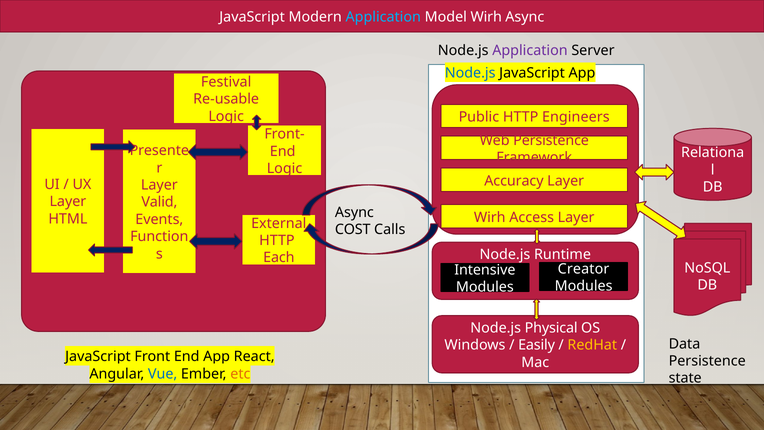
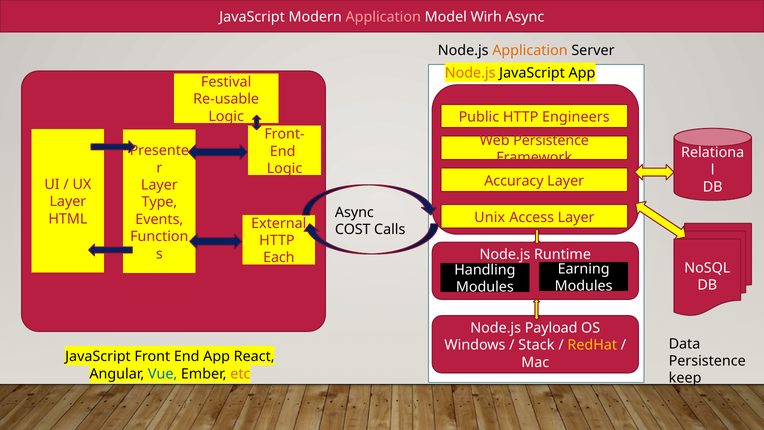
Application at (383, 17) colour: light blue -> pink
Application at (530, 51) colour: purple -> orange
Node.js at (470, 73) colour: blue -> orange
Valid: Valid -> Type
Wirh at (490, 217): Wirh -> Unix
Creator: Creator -> Earning
Intensive: Intensive -> Handling
Physical: Physical -> Payload
Easily: Easily -> Stack
state: state -> keep
